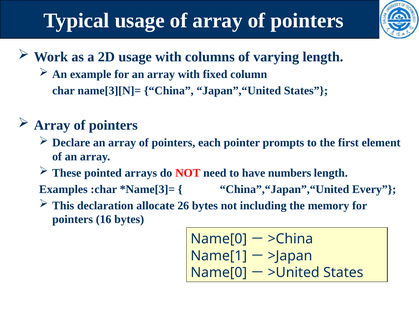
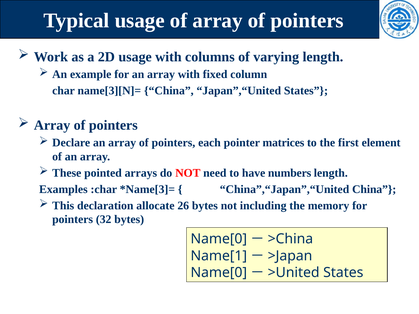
prompts: prompts -> matrices
China”,“Japan”,“United Every: Every -> China
16: 16 -> 32
